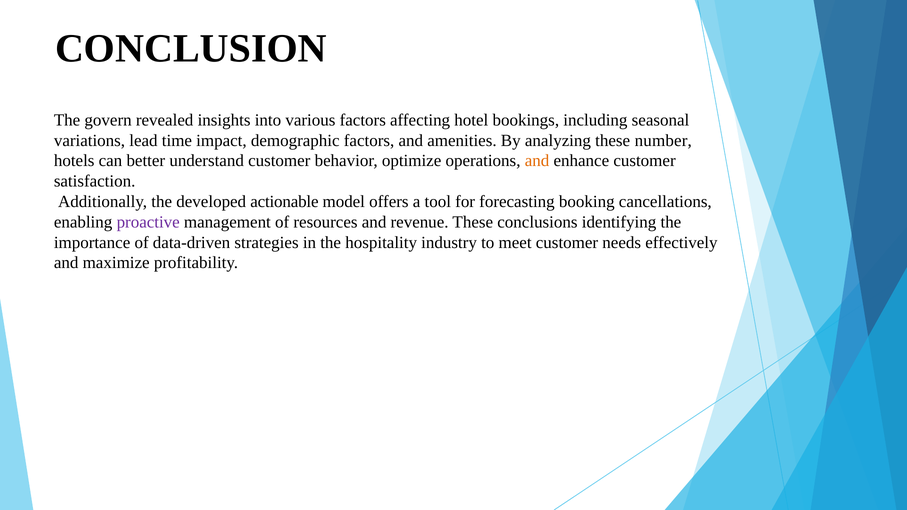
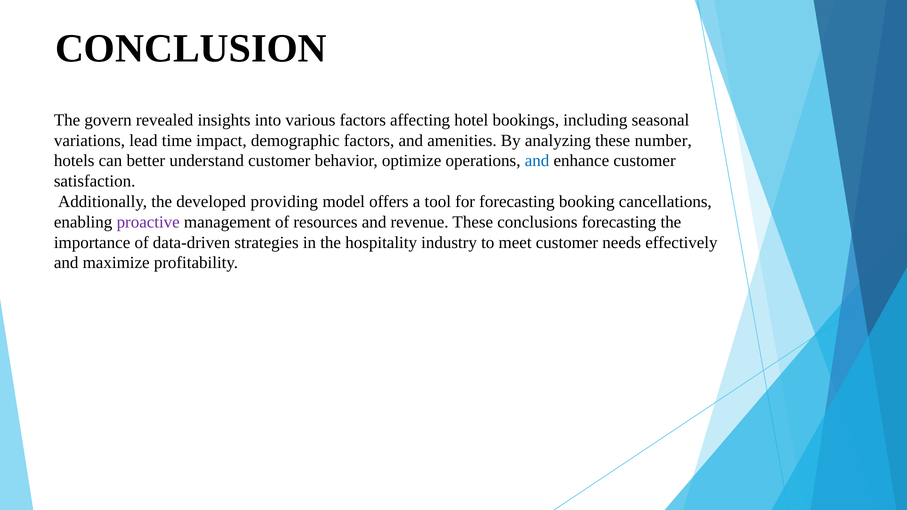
and at (537, 161) colour: orange -> blue
actionable: actionable -> providing
conclusions identifying: identifying -> forecasting
